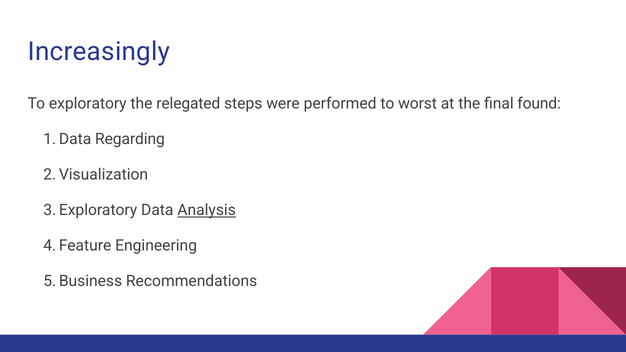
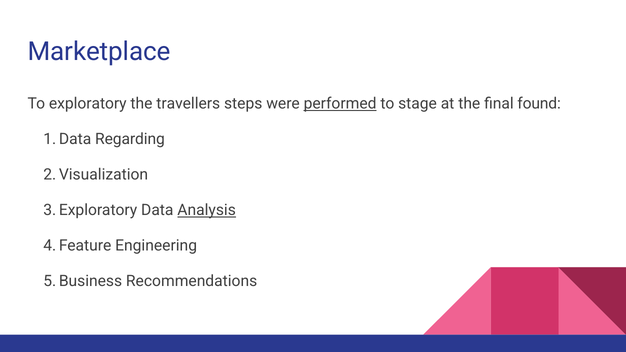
Increasingly: Increasingly -> Marketplace
relegated: relegated -> travellers
performed underline: none -> present
worst: worst -> stage
